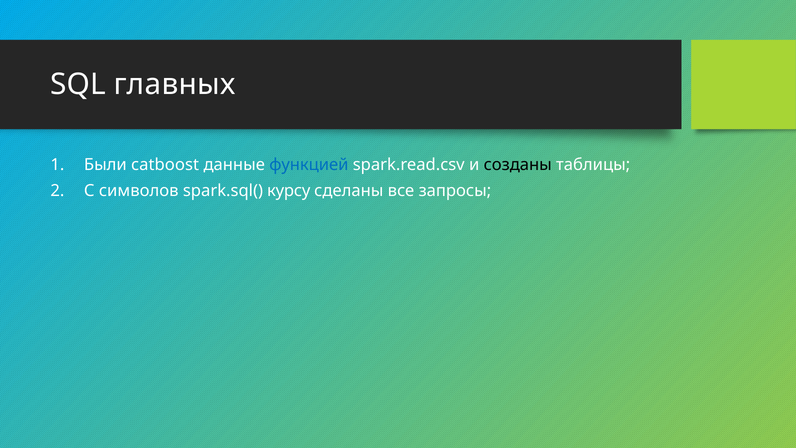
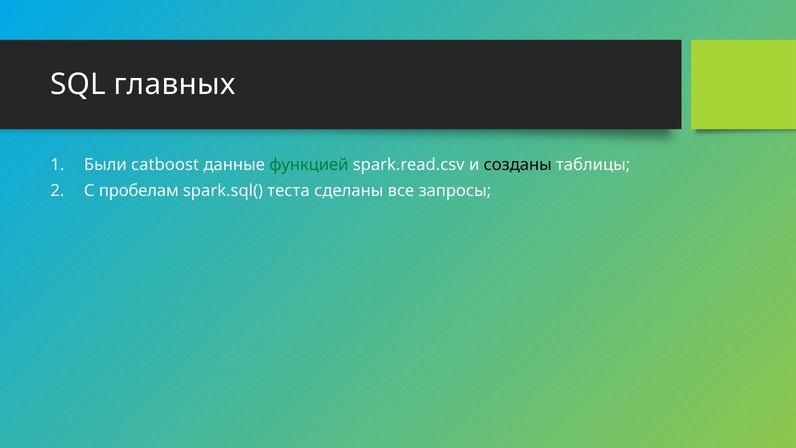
функцией colour: blue -> green
символов: символов -> пробелам
курсу: курсу -> теста
